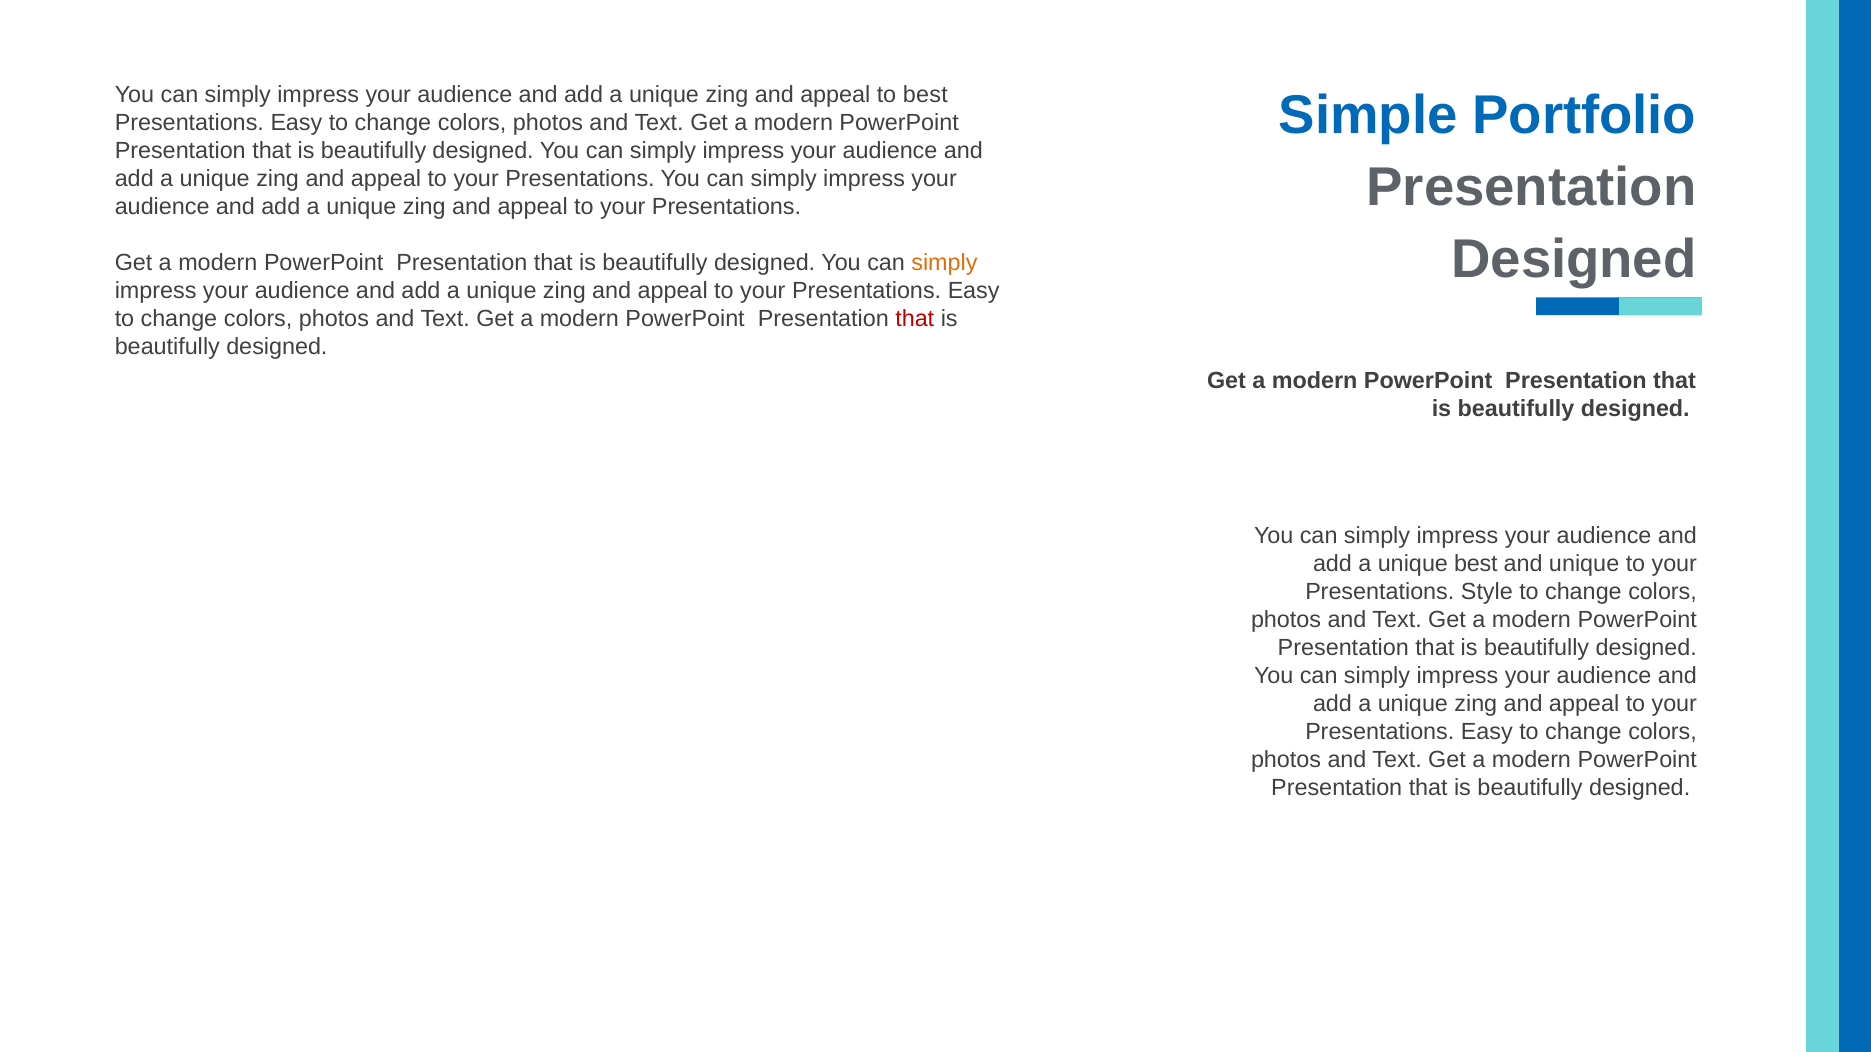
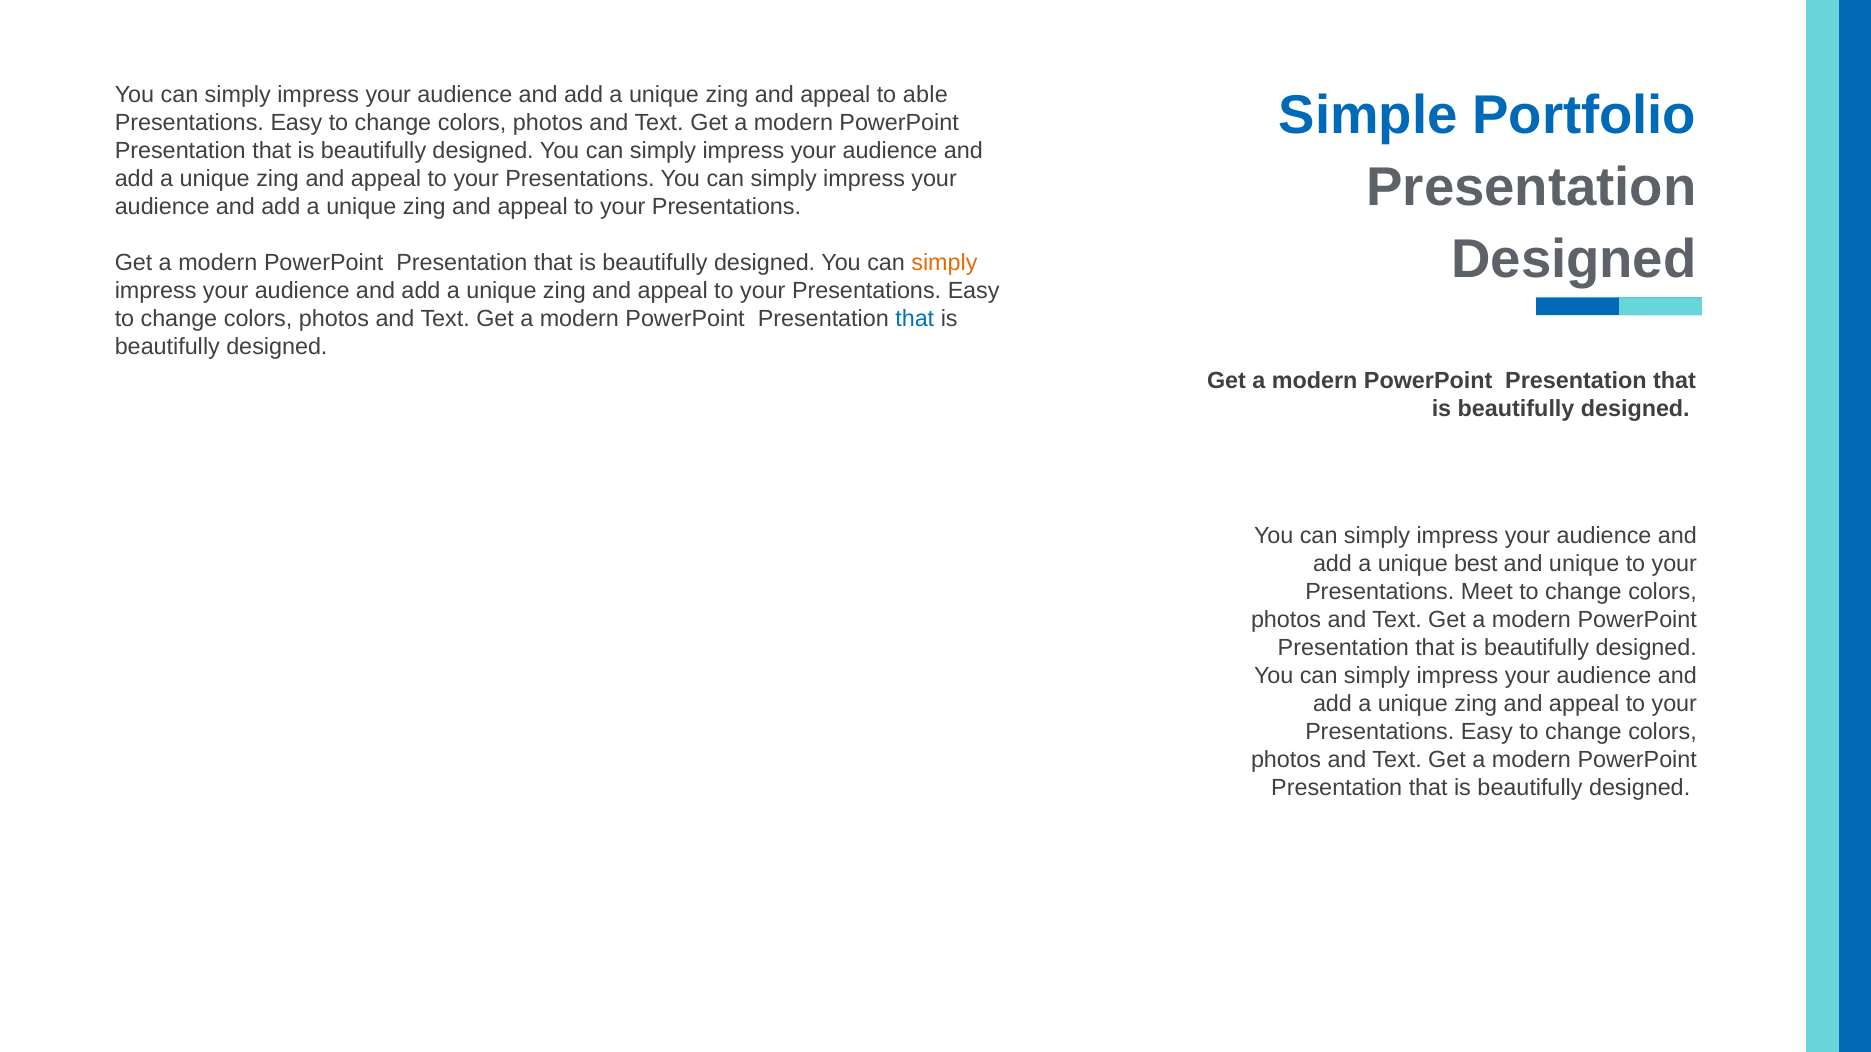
to best: best -> able
that at (915, 319) colour: red -> blue
Style: Style -> Meet
